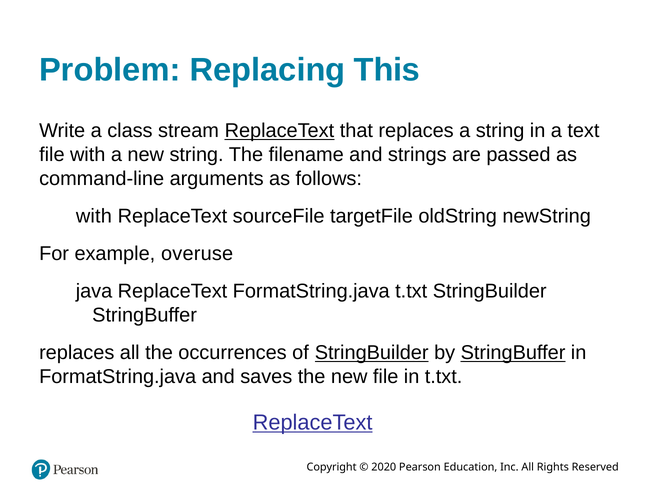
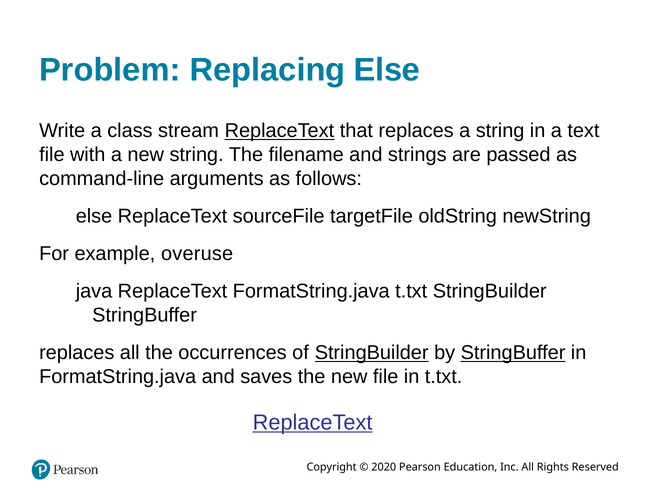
Replacing This: This -> Else
with at (94, 216): with -> else
